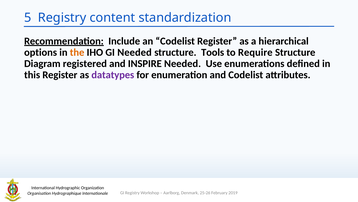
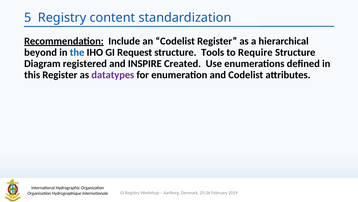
options: options -> beyond
the colour: orange -> blue
GI Needed: Needed -> Request
INSPIRE Needed: Needed -> Created
